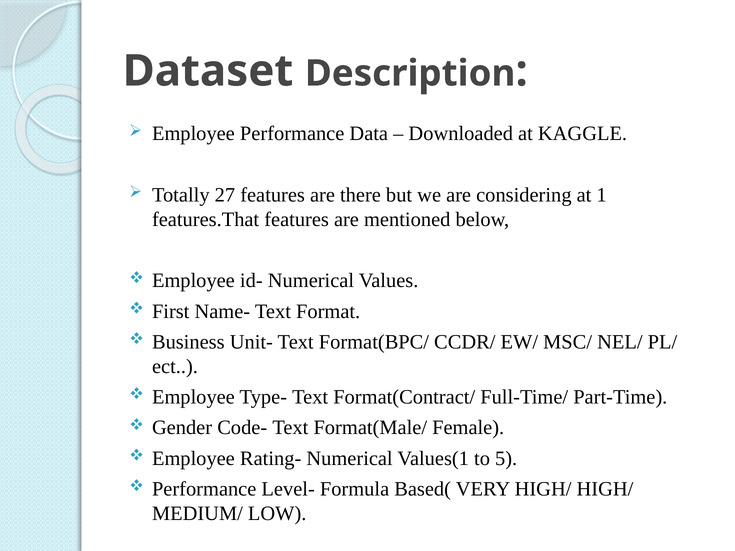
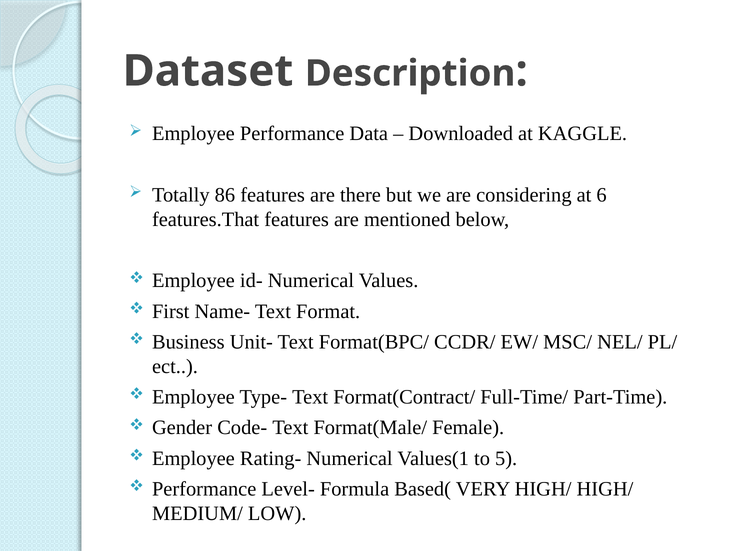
27: 27 -> 86
1: 1 -> 6
